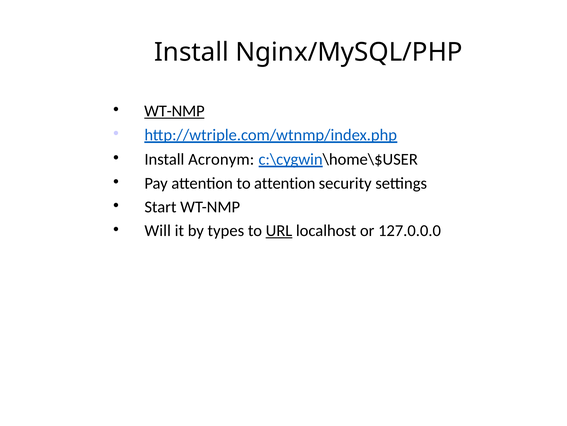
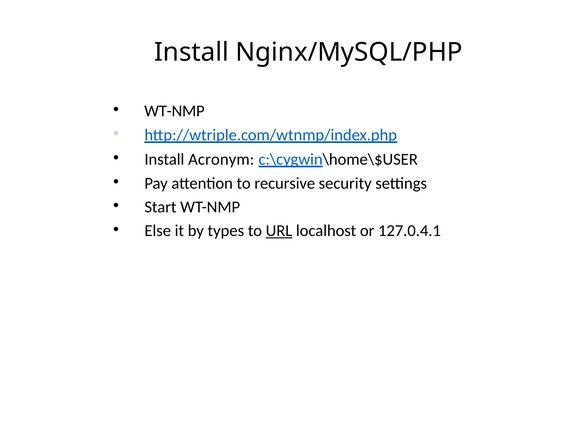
WT-NMP at (174, 111) underline: present -> none
to attention: attention -> recursive
Will: Will -> Else
127.0.0.0: 127.0.0.0 -> 127.0.4.1
